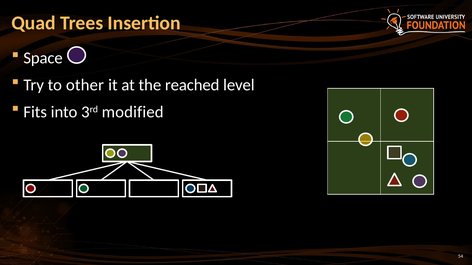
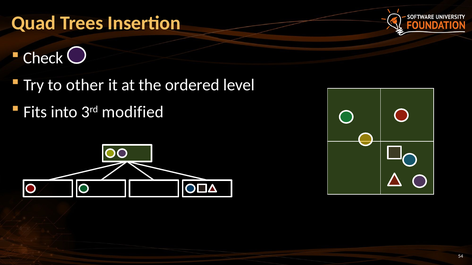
Space: Space -> Check
reached: reached -> ordered
